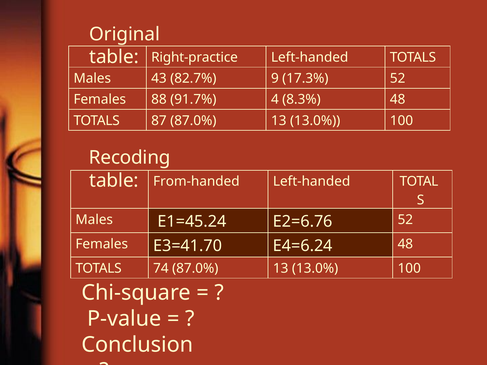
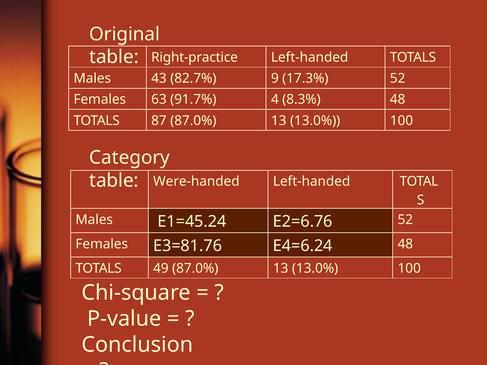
88: 88 -> 63
Recoding: Recoding -> Category
From-handed: From-handed -> Were-handed
E3=41.70: E3=41.70 -> E3=81.76
74: 74 -> 49
